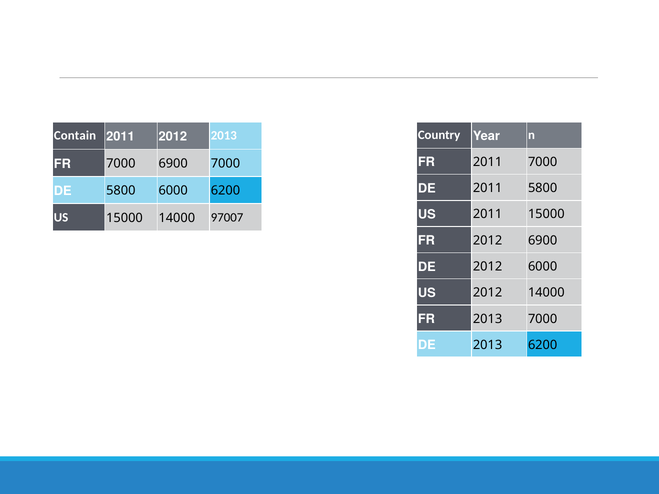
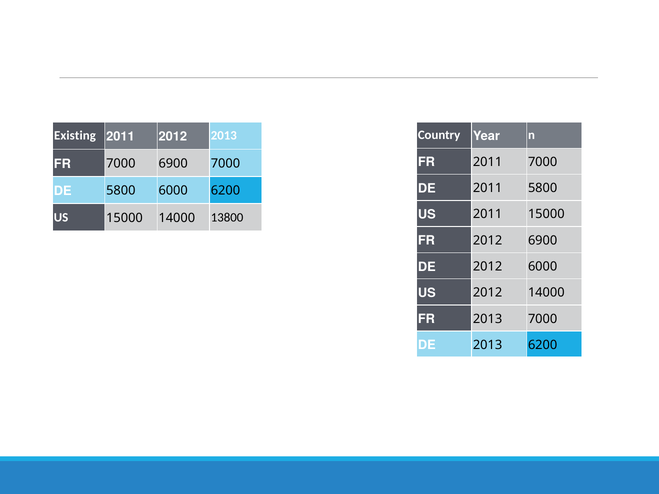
Contain: Contain -> Existing
97007: 97007 -> 13800
